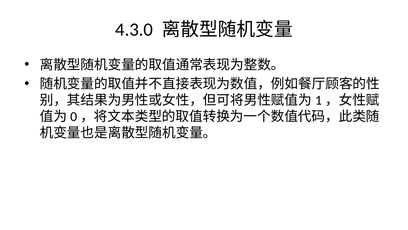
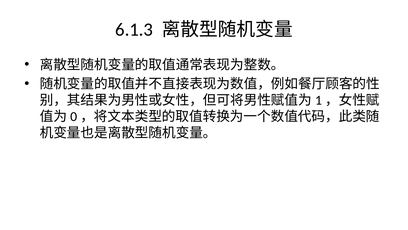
4.3.0: 4.3.0 -> 6.1.3
